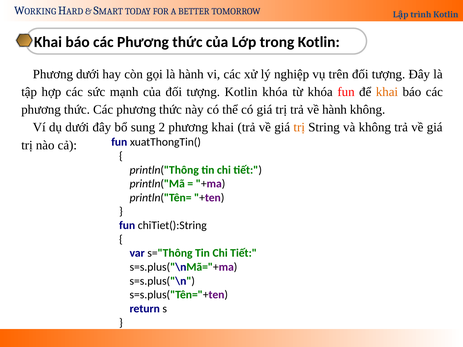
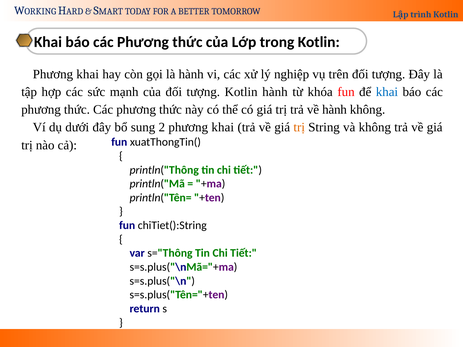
dưới at (88, 74): dưới -> khai
Kotlin khóa: khóa -> hành
khai at (387, 92) colour: orange -> blue
